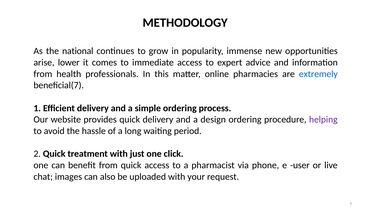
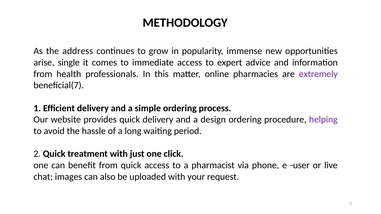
national: national -> address
lower: lower -> single
extremely colour: blue -> purple
